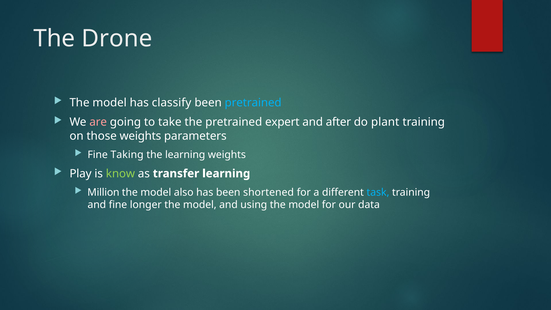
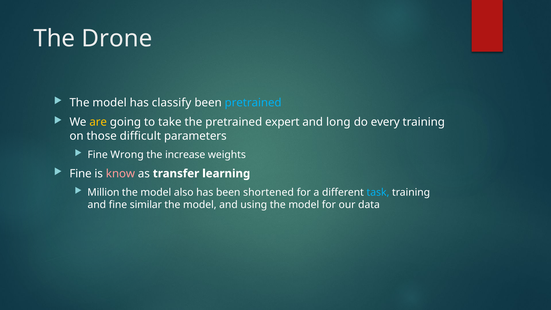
are colour: pink -> yellow
after: after -> long
plant: plant -> every
those weights: weights -> difficult
Taking: Taking -> Wrong
the learning: learning -> increase
Play at (81, 174): Play -> Fine
know colour: light green -> pink
longer: longer -> similar
